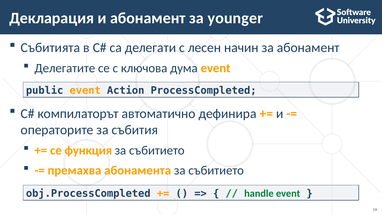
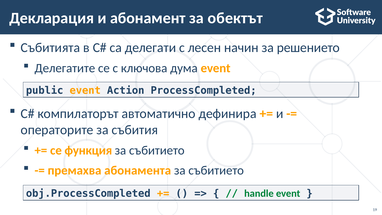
younger: younger -> обектът
за абонамент: абонамент -> решението
